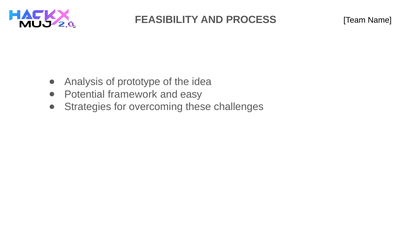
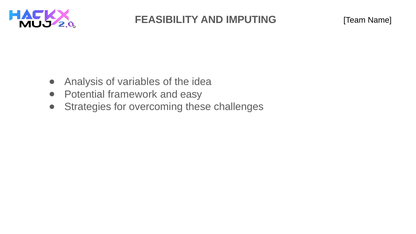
PROCESS: PROCESS -> IMPUTING
prototype: prototype -> variables
